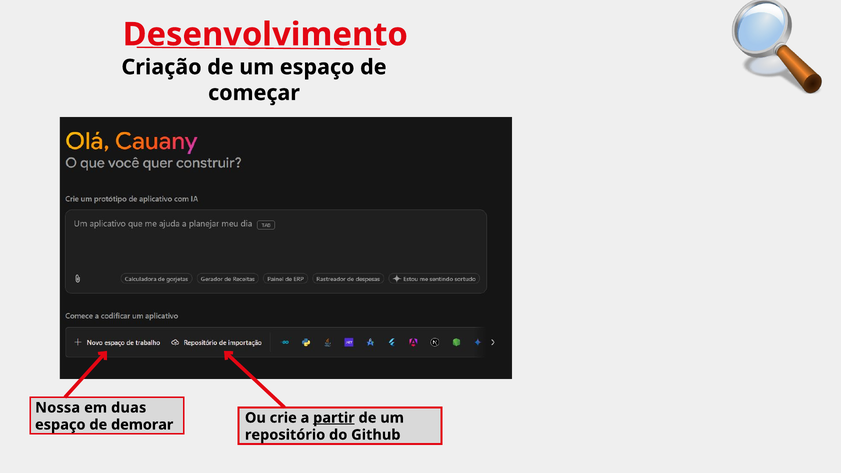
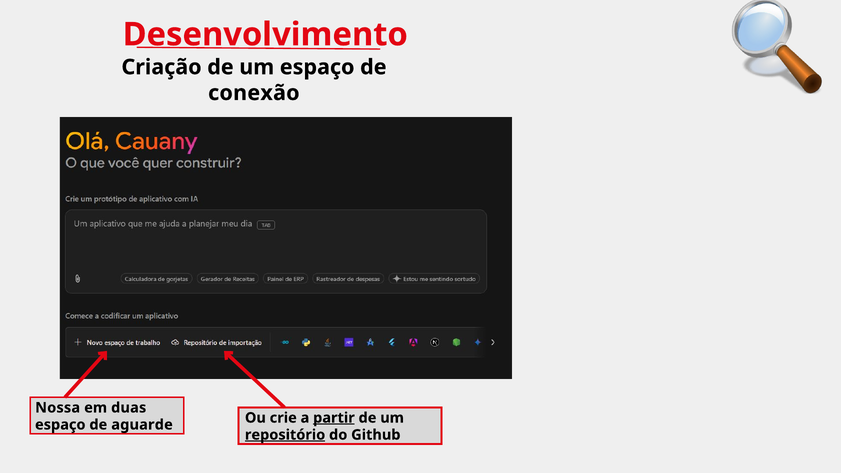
começar: começar -> conexão
demorar: demorar -> aguarde
repositório underline: none -> present
